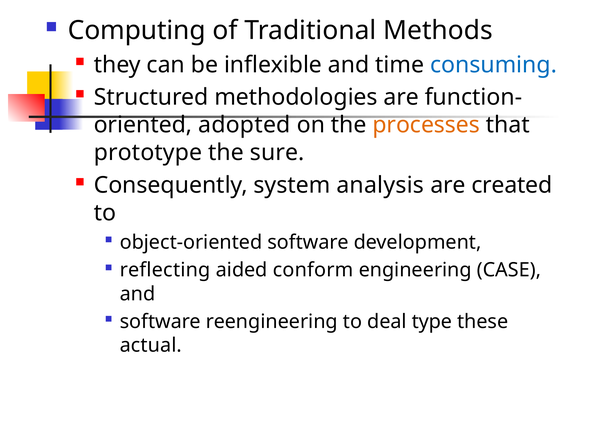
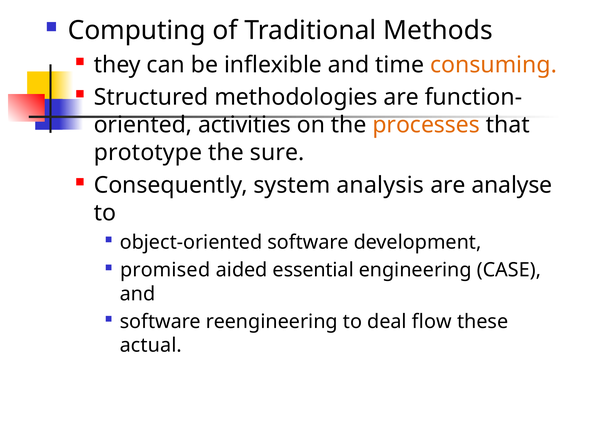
consuming colour: blue -> orange
adopted: adopted -> activities
created: created -> analyse
reflecting: reflecting -> promised
conform: conform -> essential
type: type -> flow
